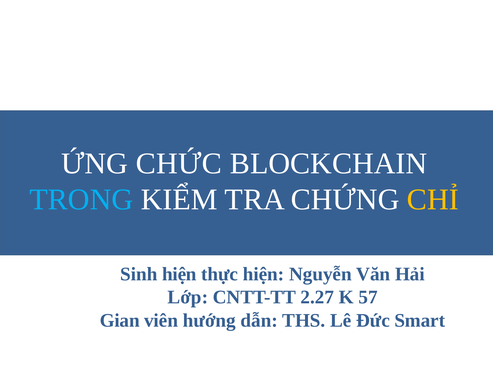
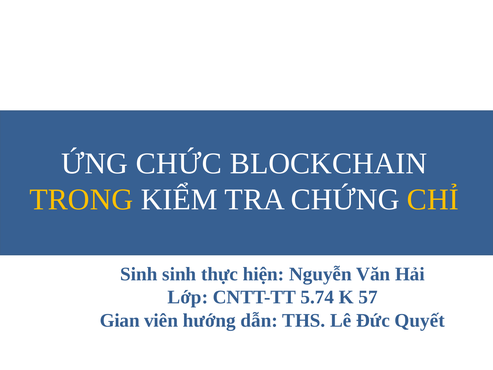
TRONG colour: light blue -> yellow
Sinh hiện: hiện -> sinh
2.27: 2.27 -> 5.74
Smart: Smart -> Quyết
